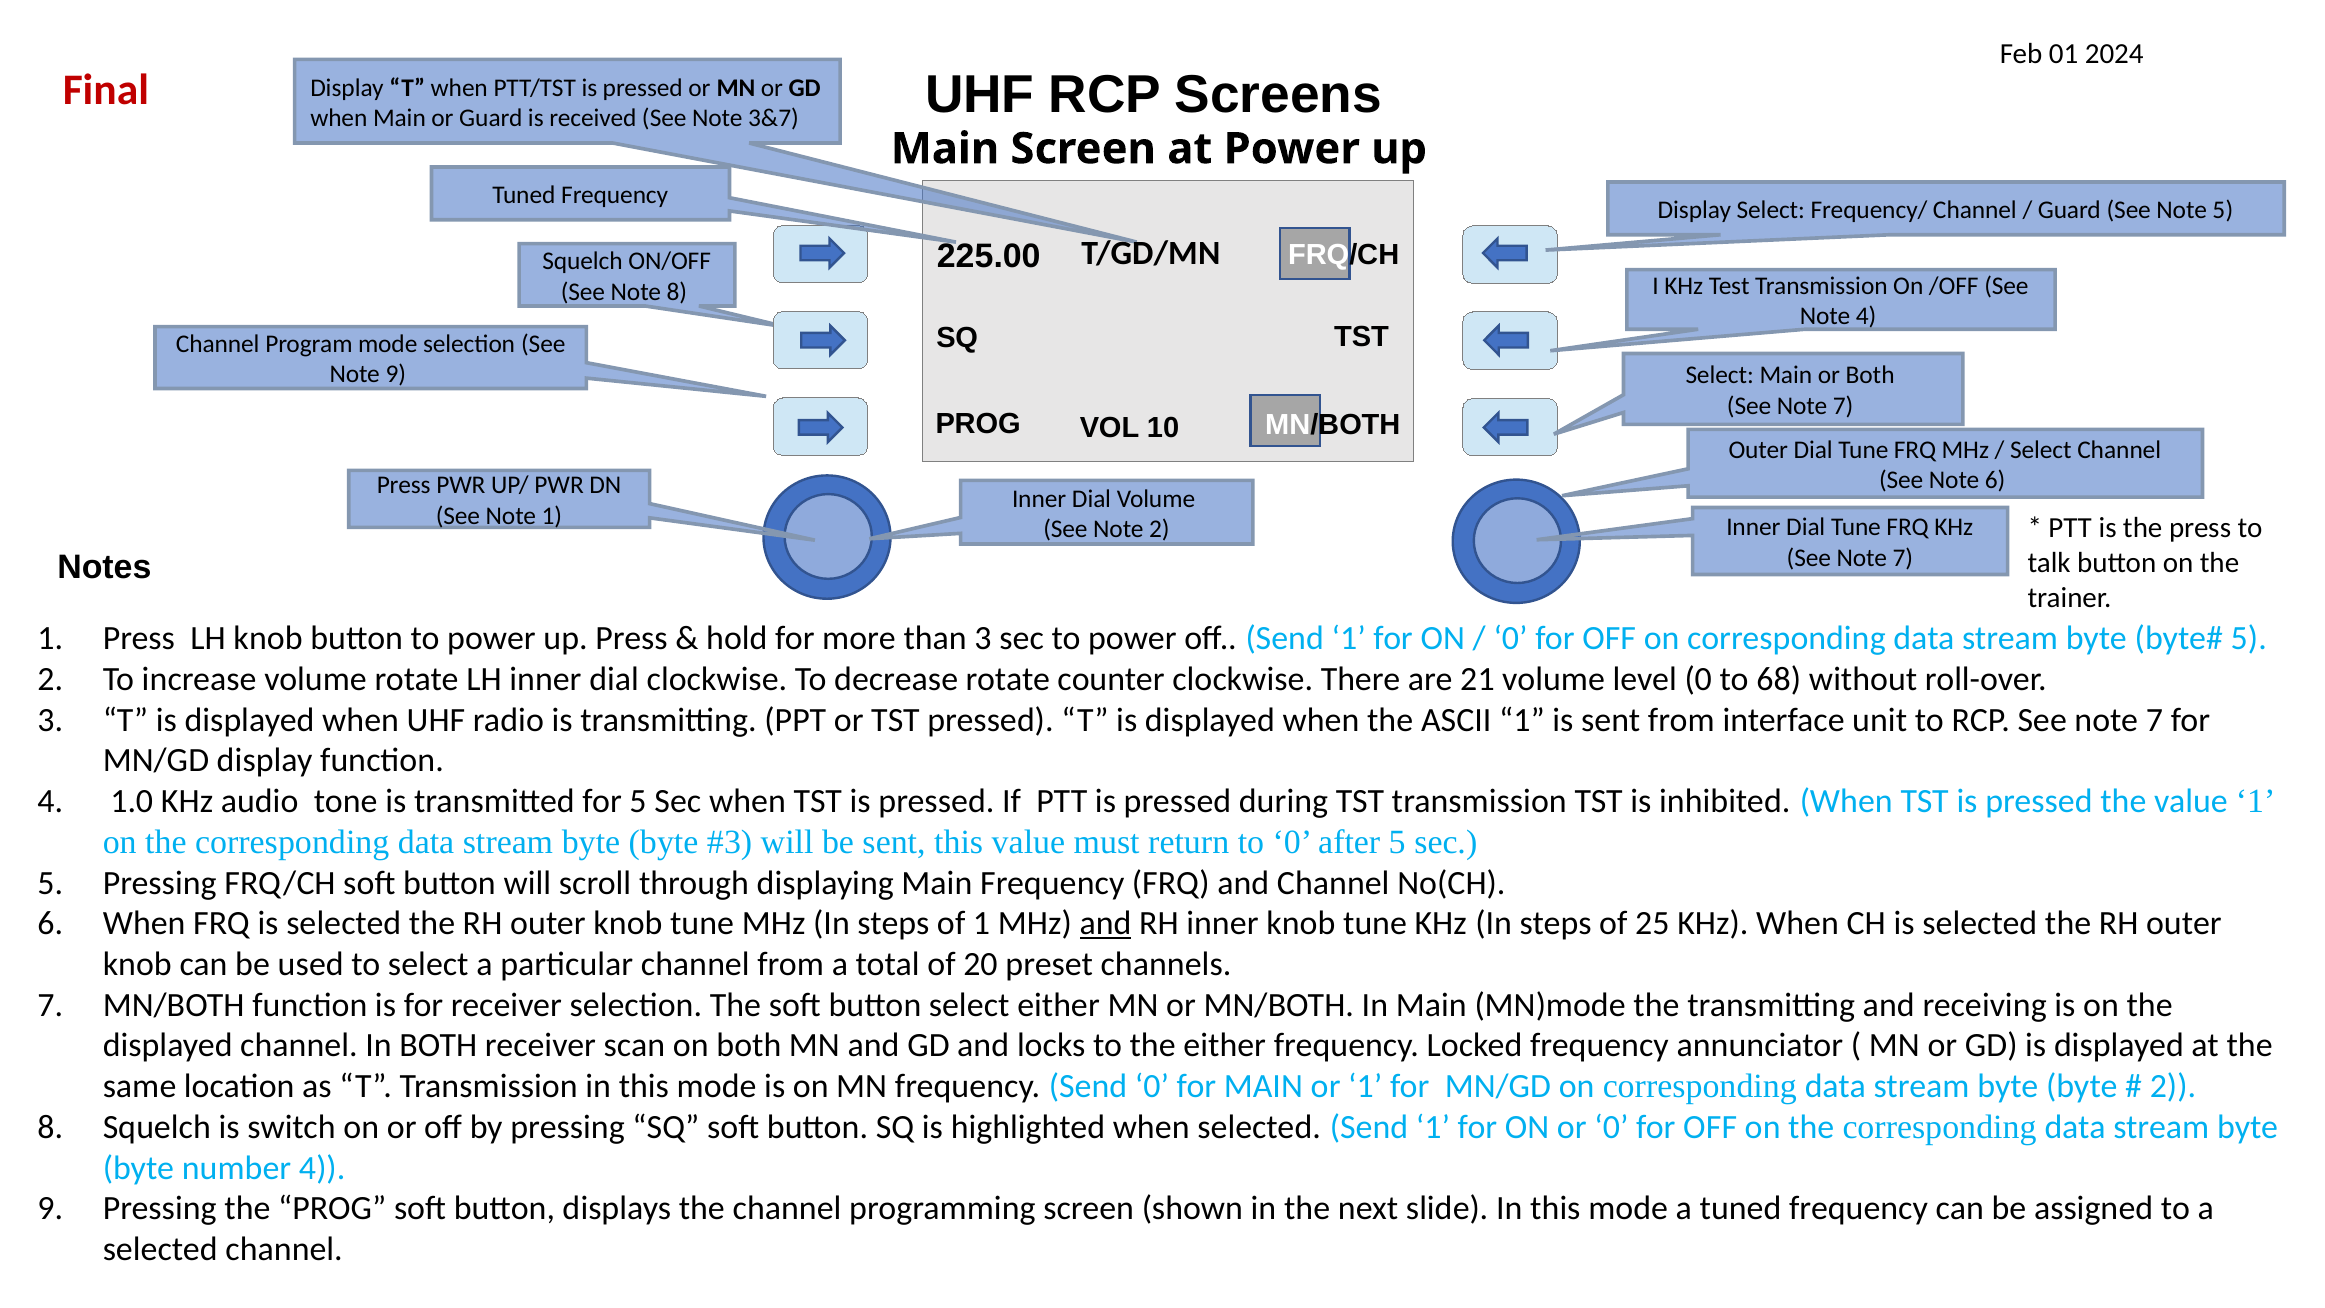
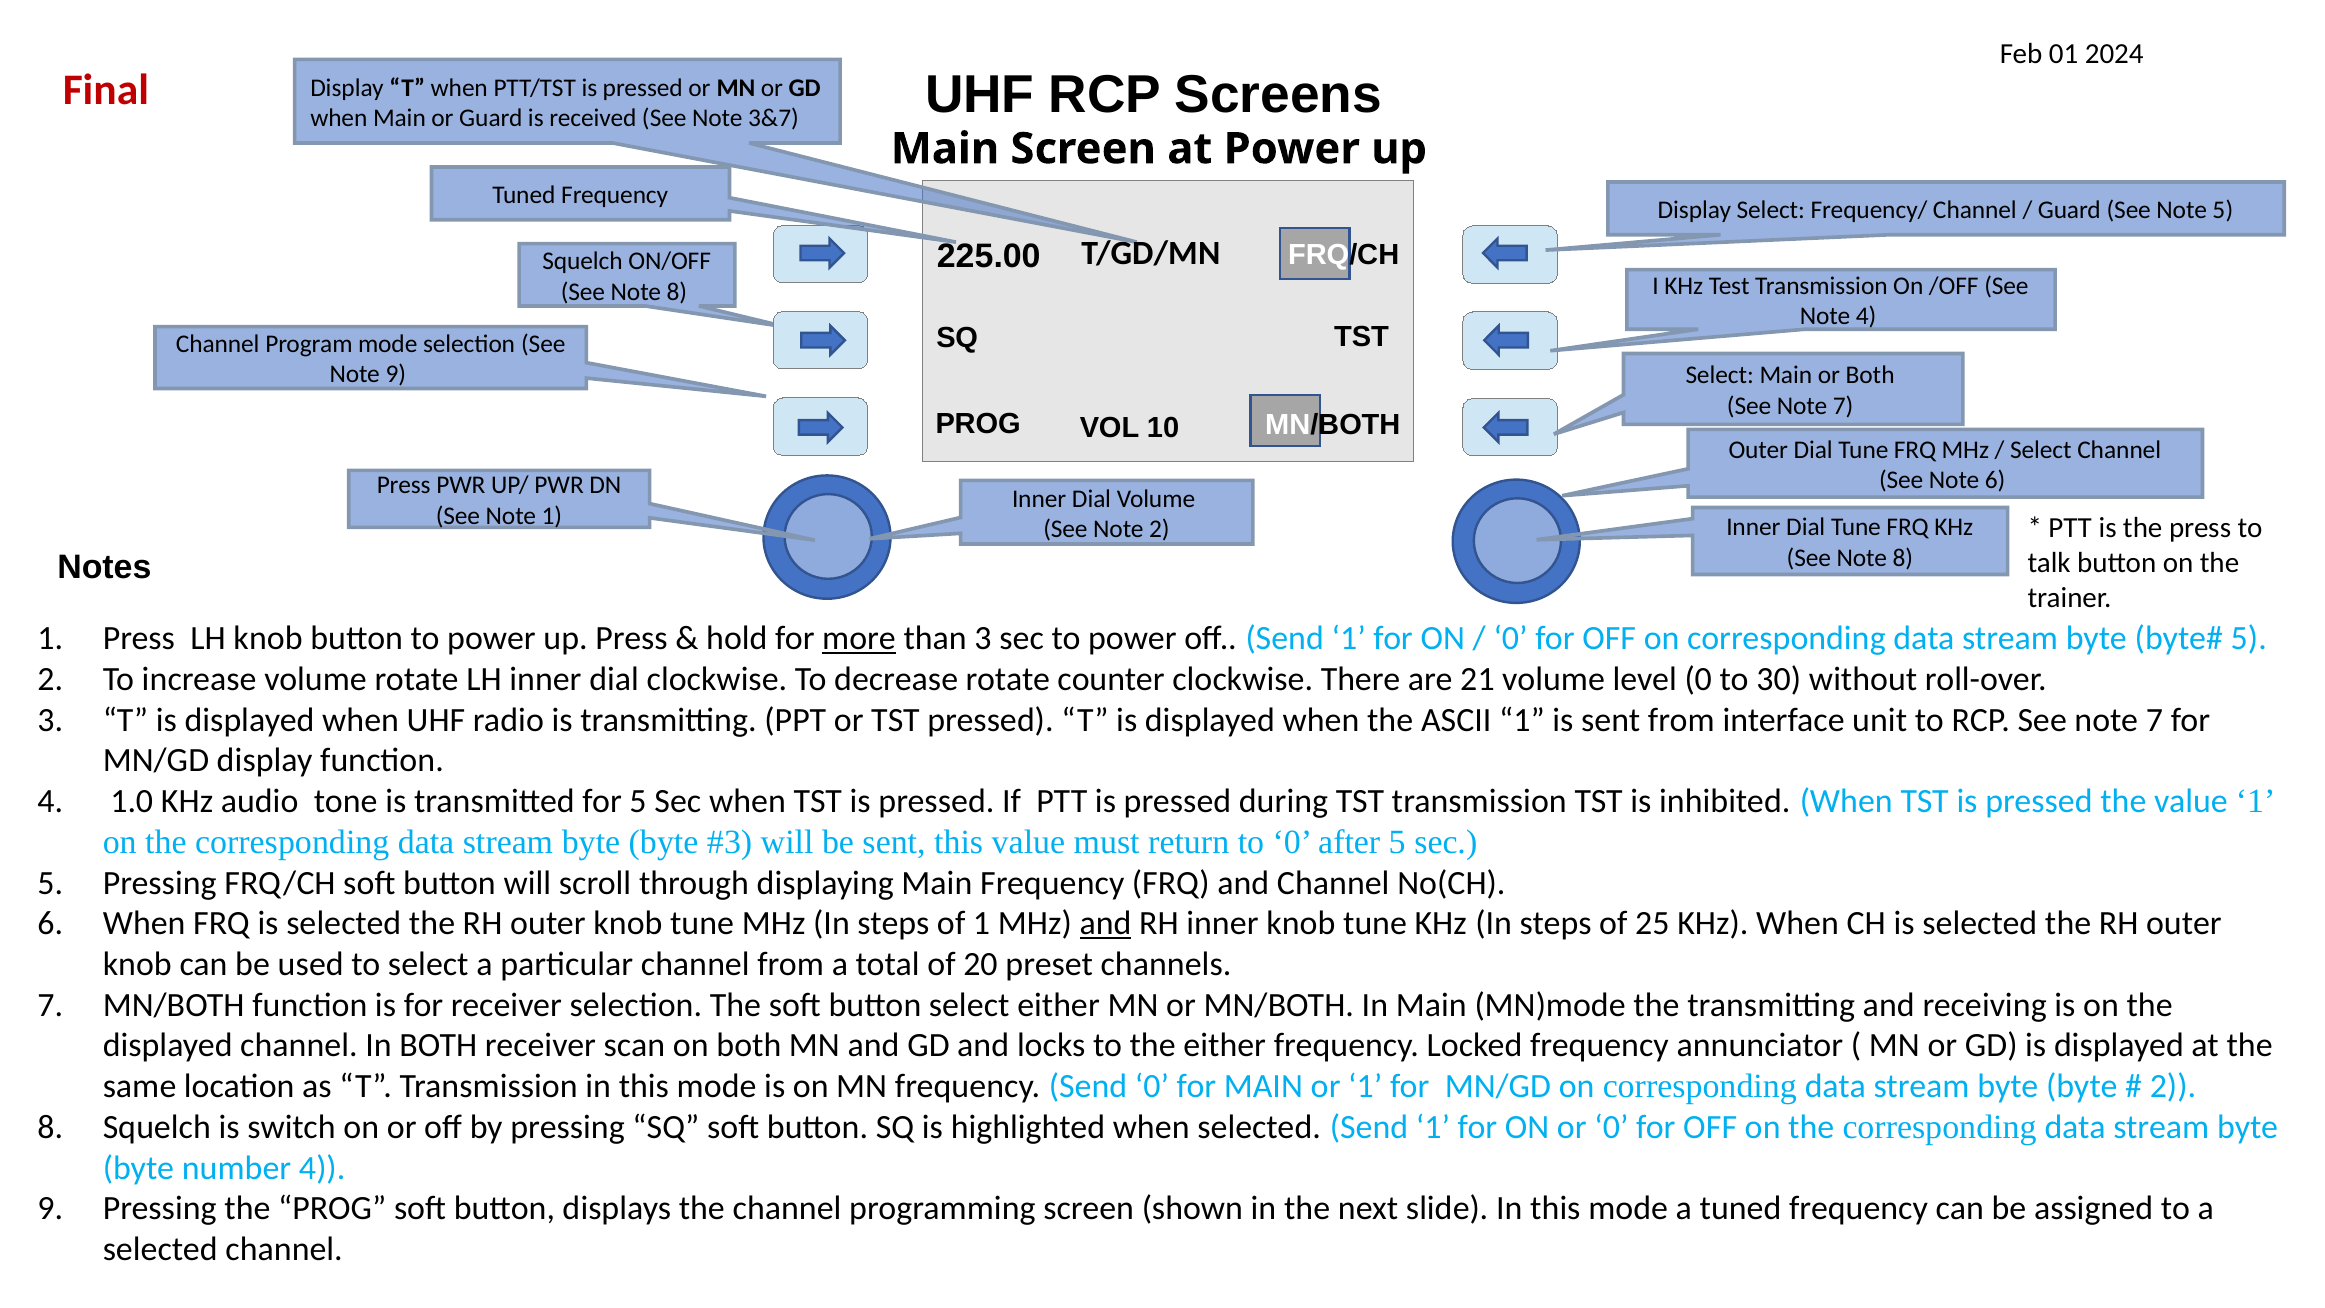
7 at (1903, 558): 7 -> 8
more underline: none -> present
68: 68 -> 30
